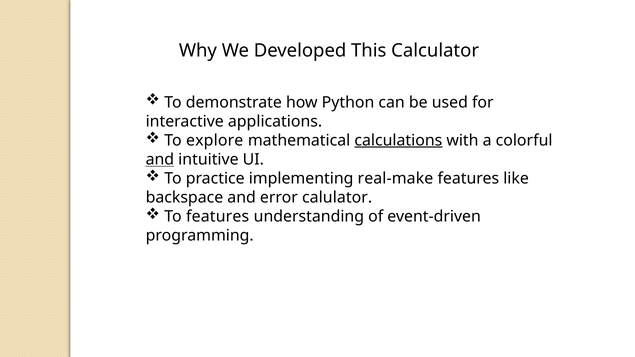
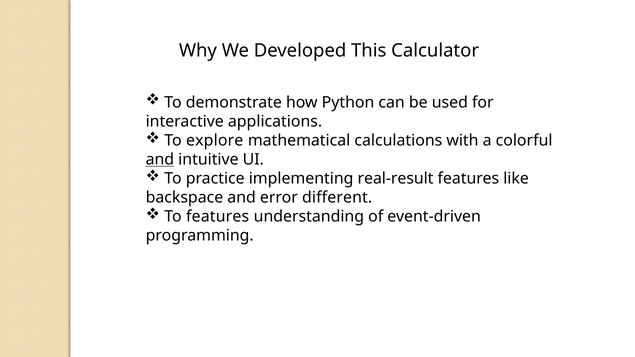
calculations underline: present -> none
real-make: real-make -> real-result
calulator: calulator -> different
